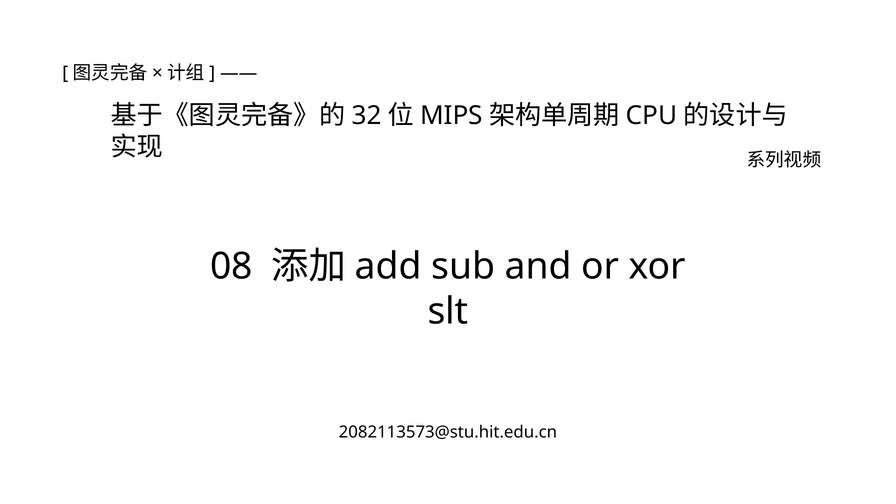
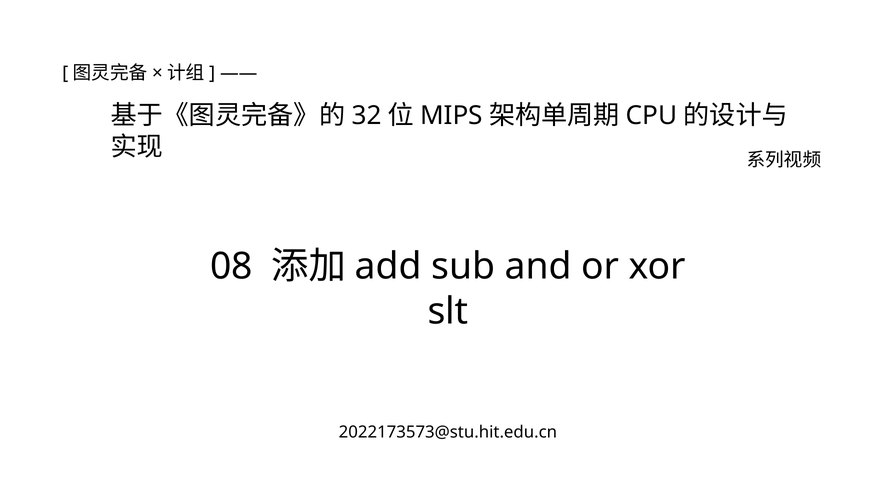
2082113573@stu.hit.edu.cn: 2082113573@stu.hit.edu.cn -> 2022173573@stu.hit.edu.cn
